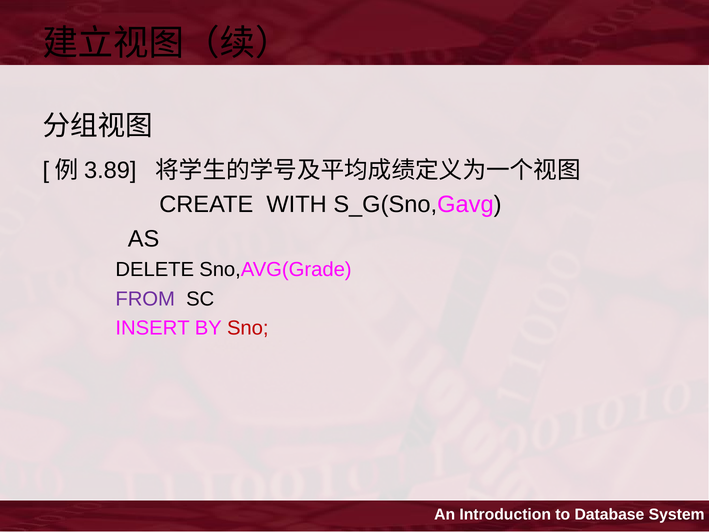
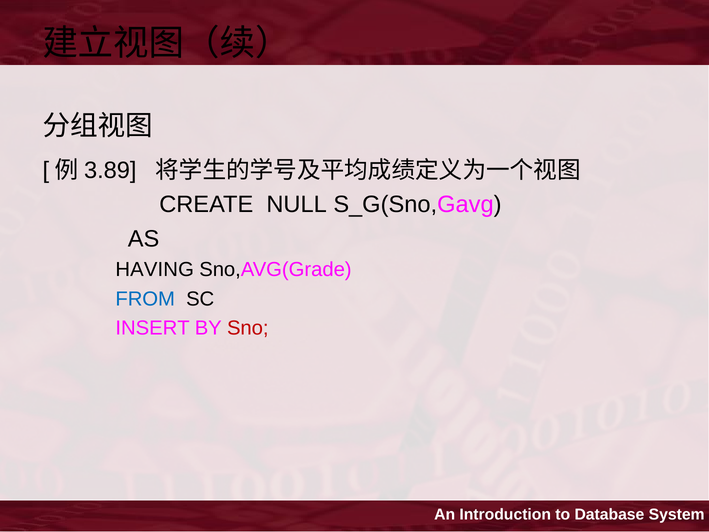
WITH: WITH -> NULL
DELETE: DELETE -> HAVING
FROM colour: purple -> blue
